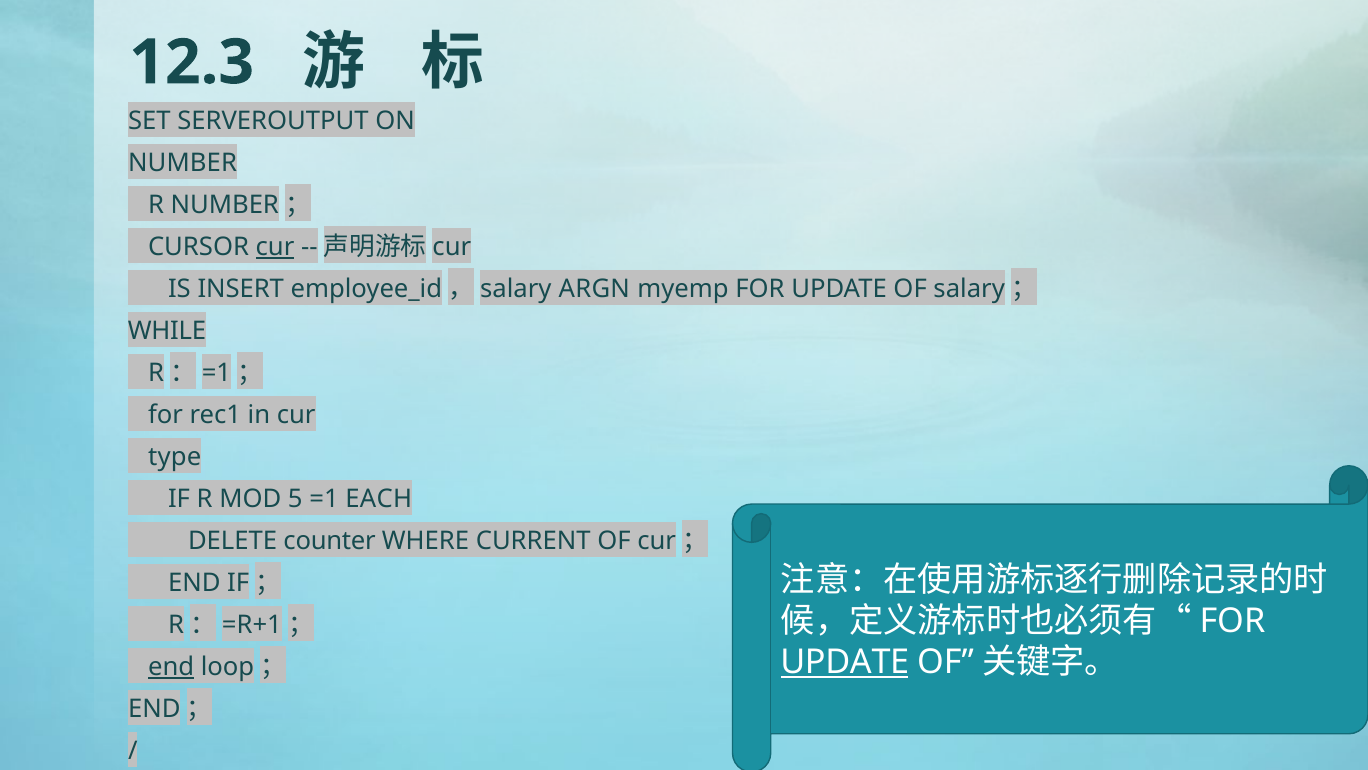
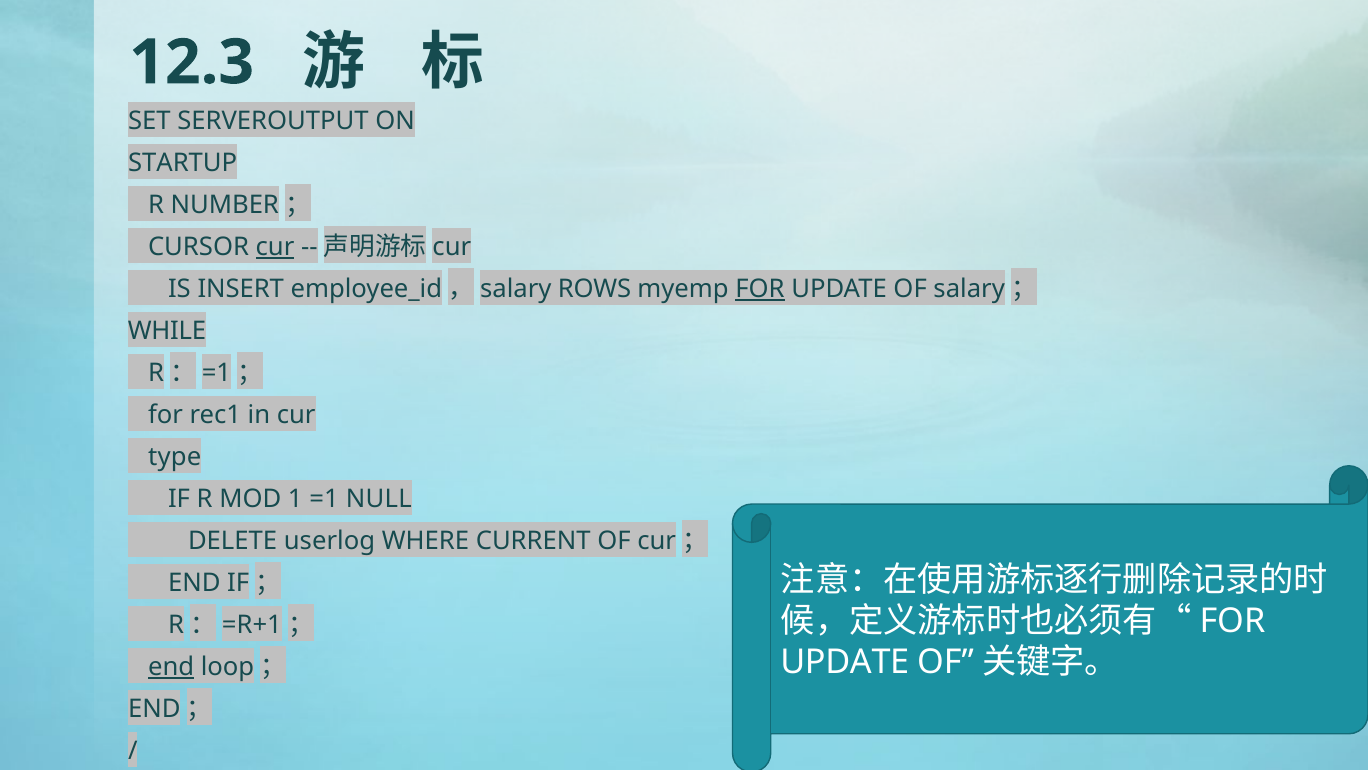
NUMBER: NUMBER -> STARTUP
ARGN: ARGN -> ROWS
FOR at (760, 289) underline: none -> present
5: 5 -> 1
EACH: EACH -> NULL
counter: counter -> userlog
UPDATE at (845, 662) underline: present -> none
